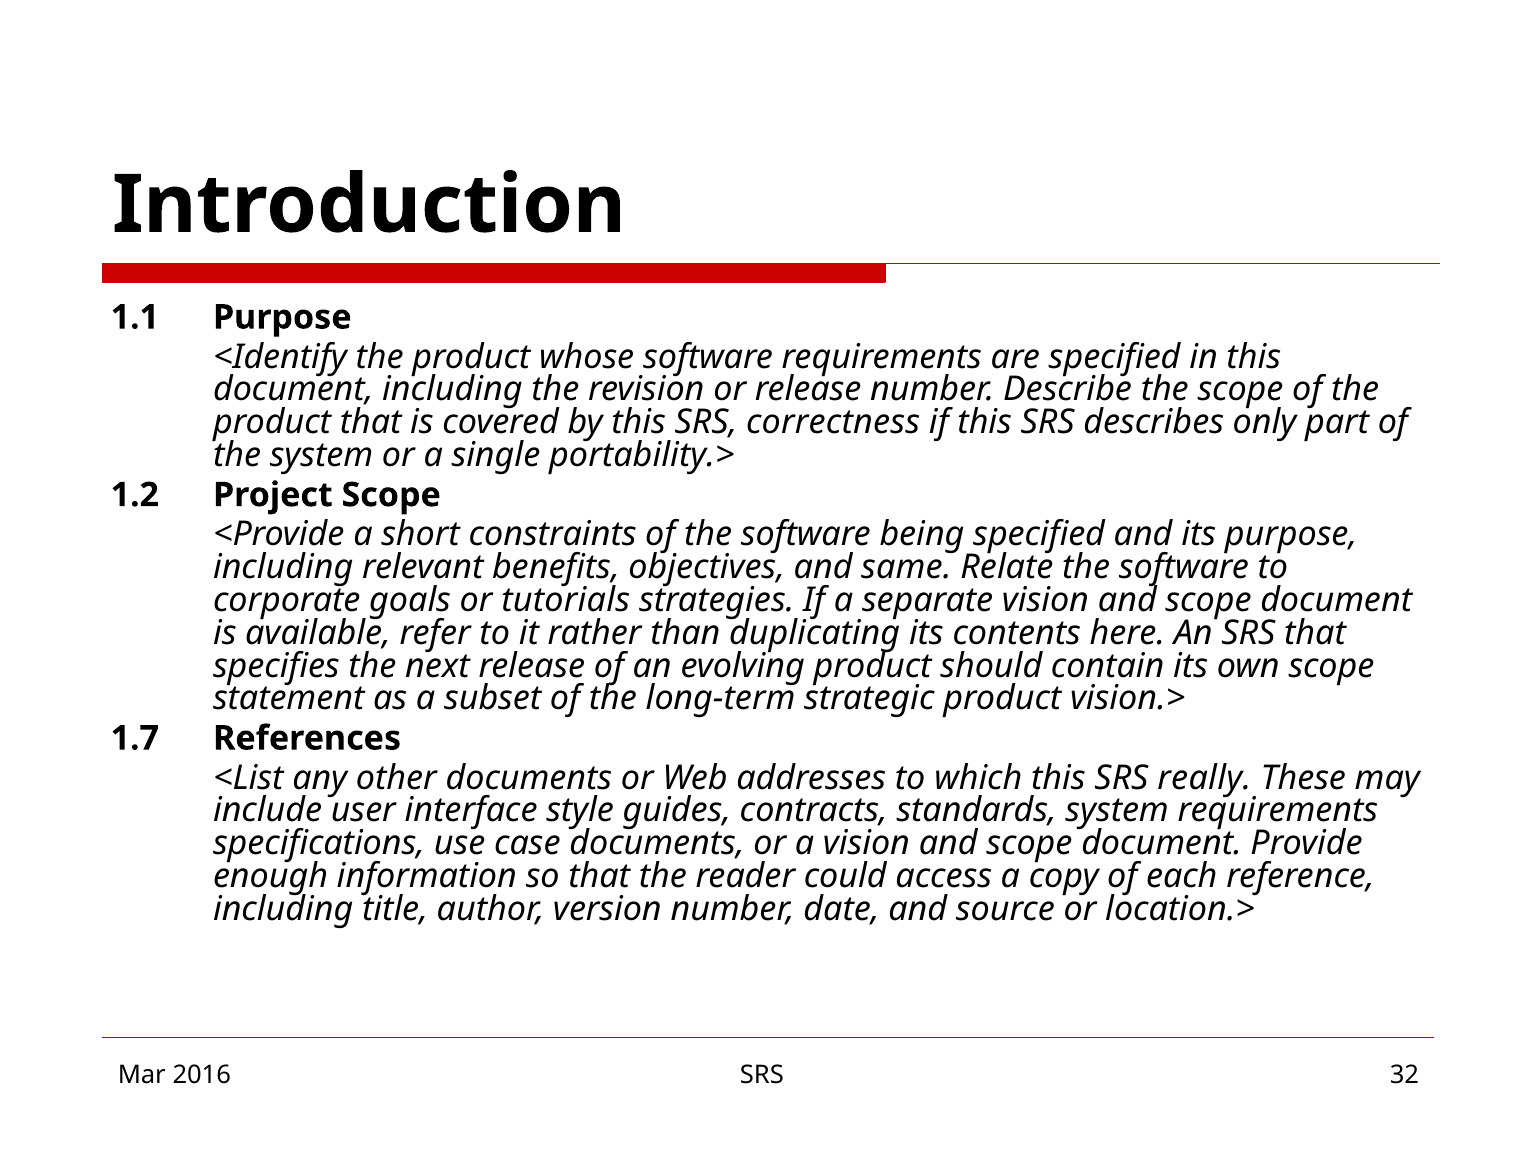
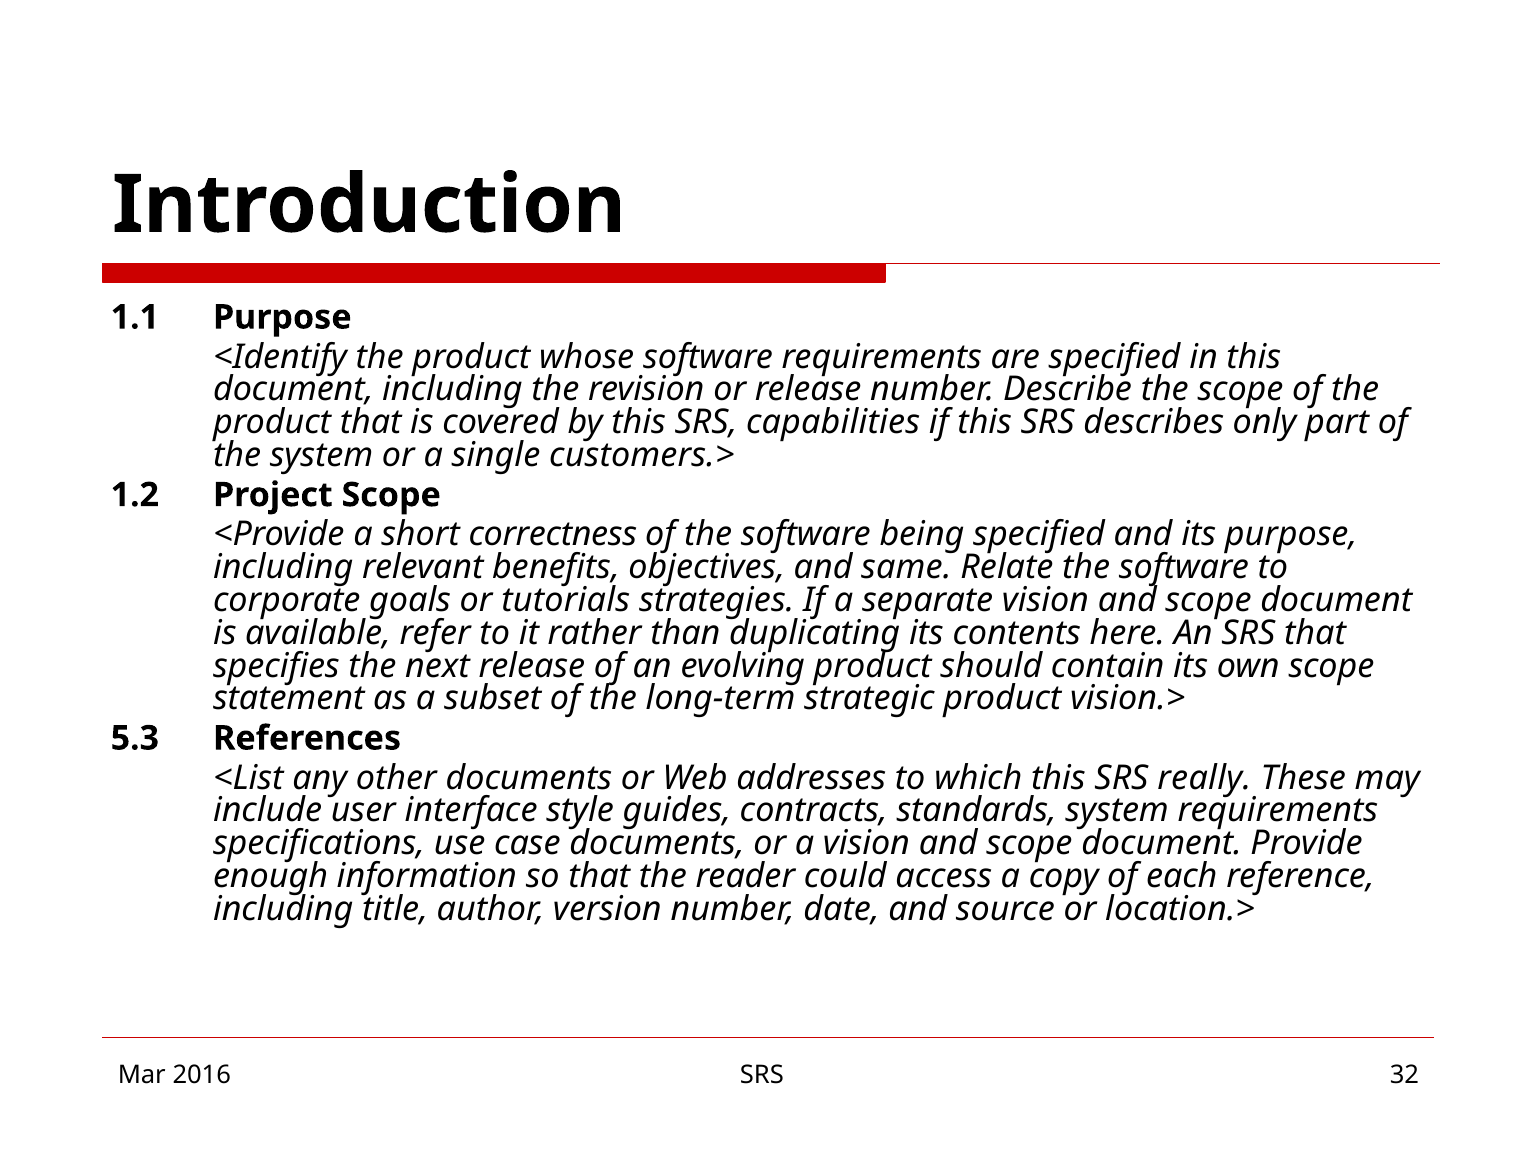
correctness: correctness -> capabilities
portability.>: portability.> -> customers.>
constraints: constraints -> correctness
1.7: 1.7 -> 5.3
